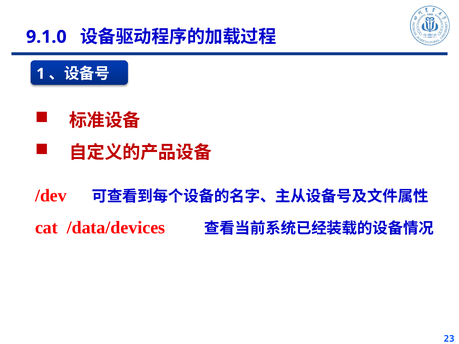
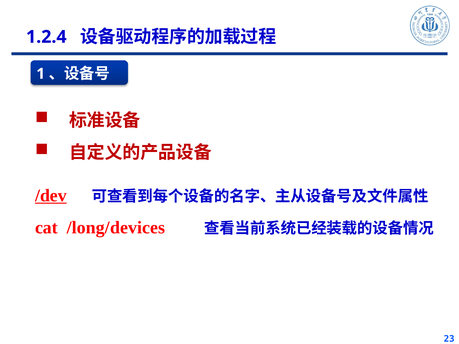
9.1.0: 9.1.0 -> 1.2.4
/dev underline: none -> present
/data/devices: /data/devices -> /long/devices
